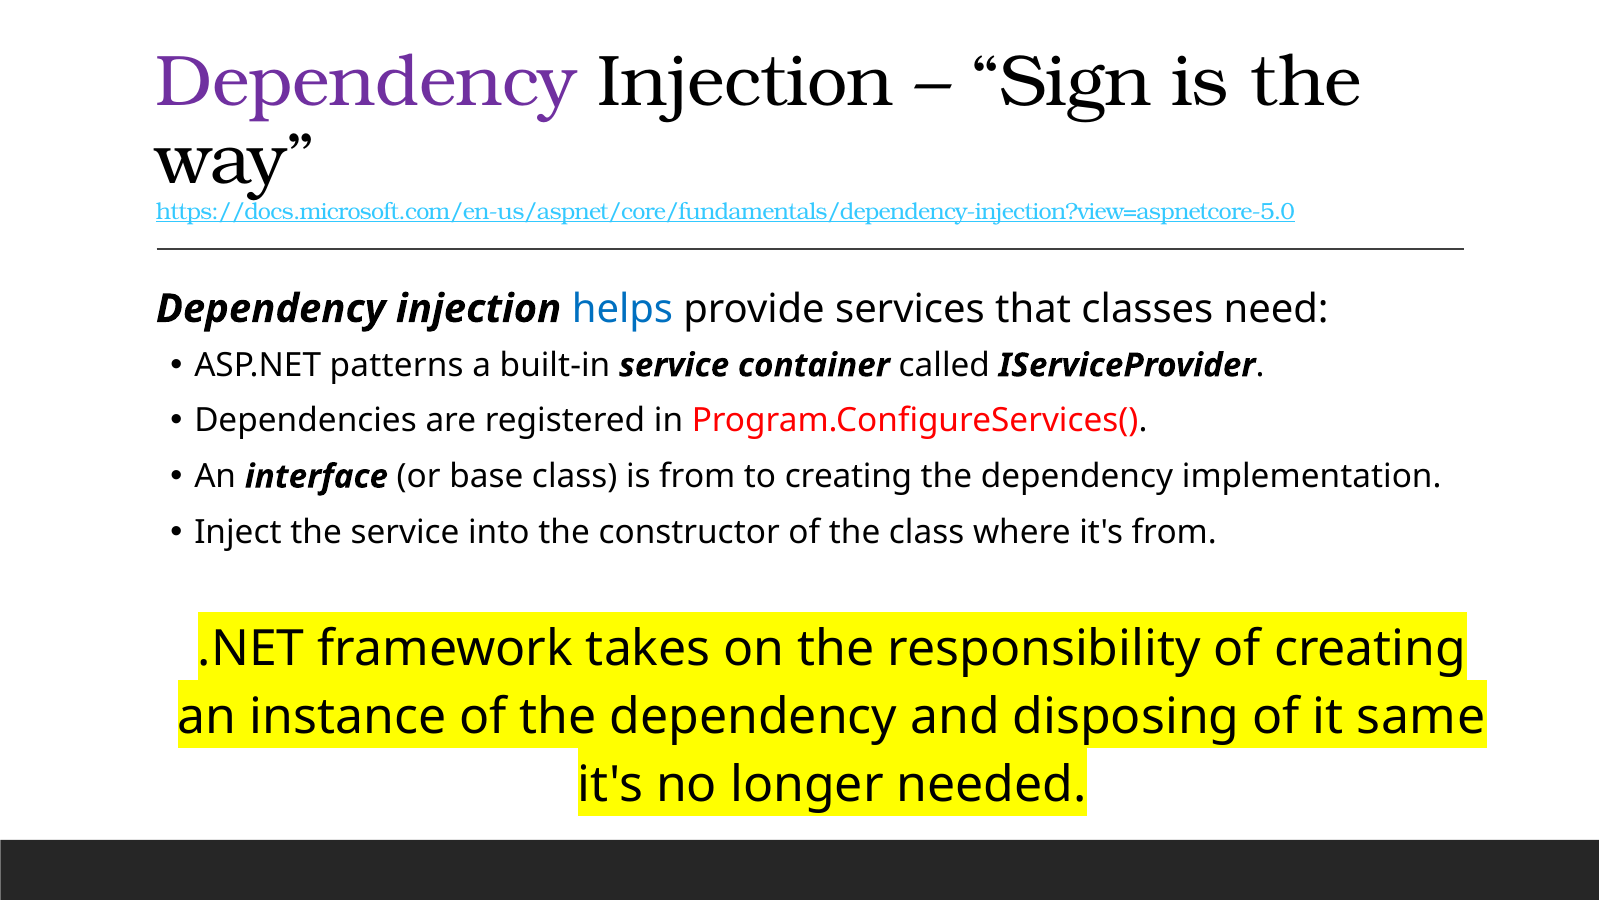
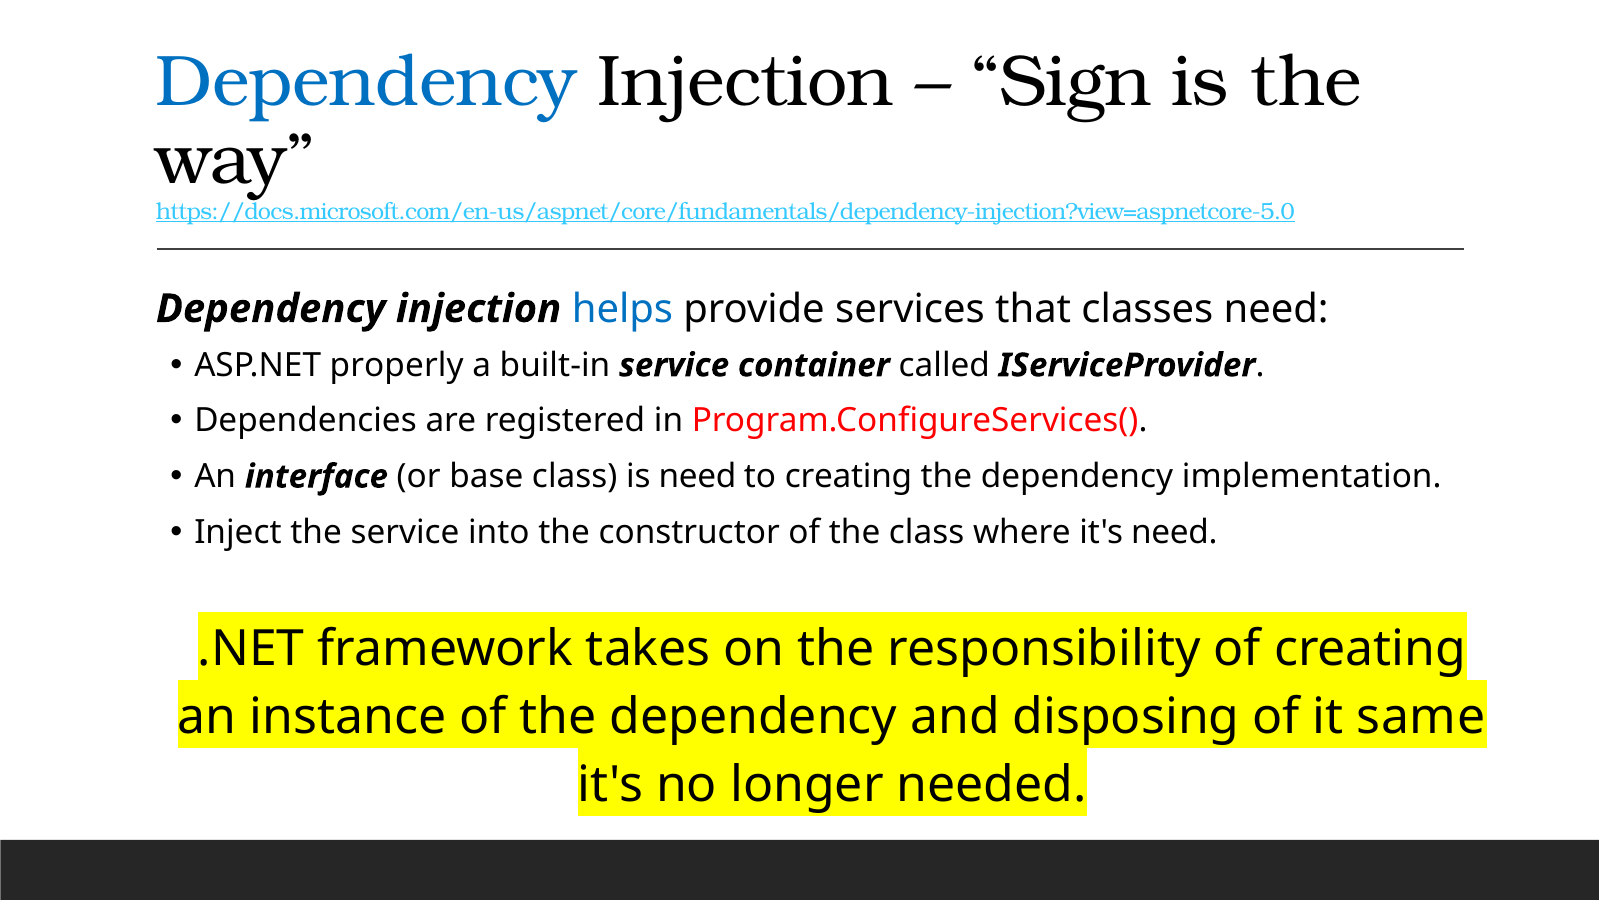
Dependency at (366, 82) colour: purple -> blue
patterns: patterns -> properly
is from: from -> need
it's from: from -> need
